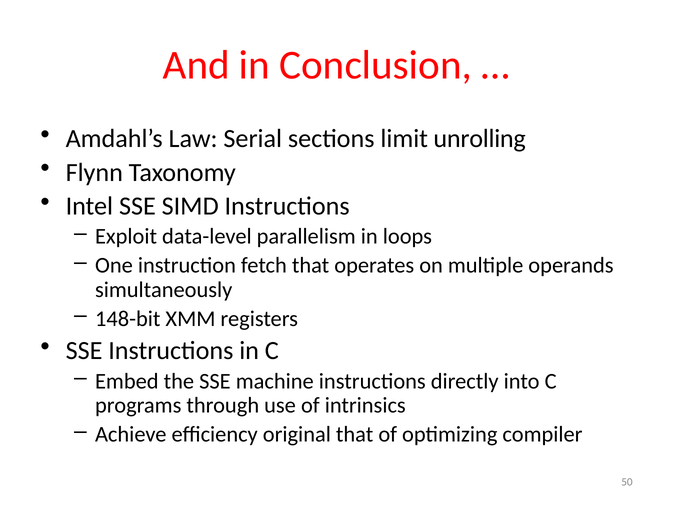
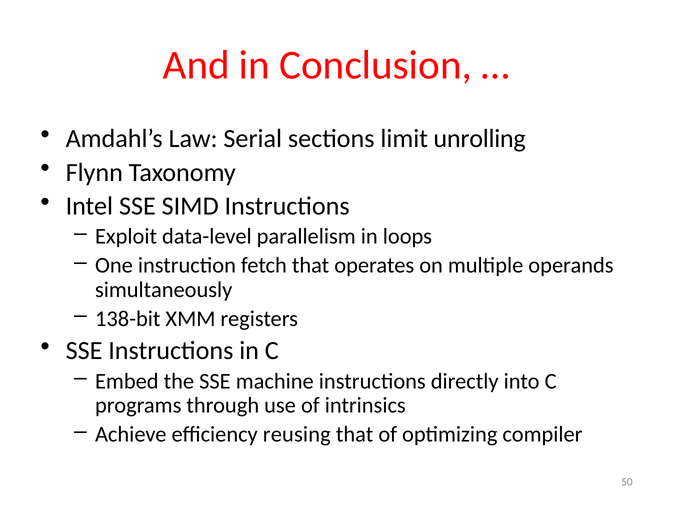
148-bit: 148-bit -> 138-bit
original: original -> reusing
